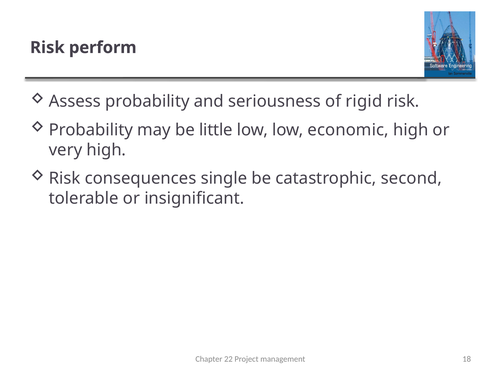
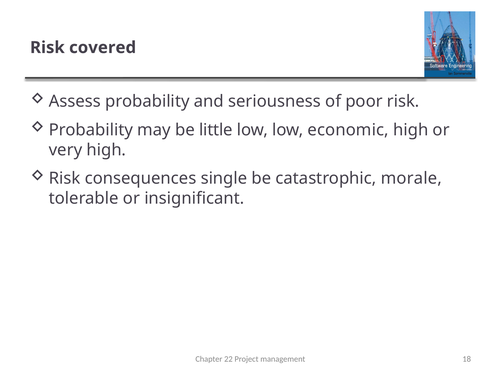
perform: perform -> covered
rigid: rigid -> poor
second: second -> morale
